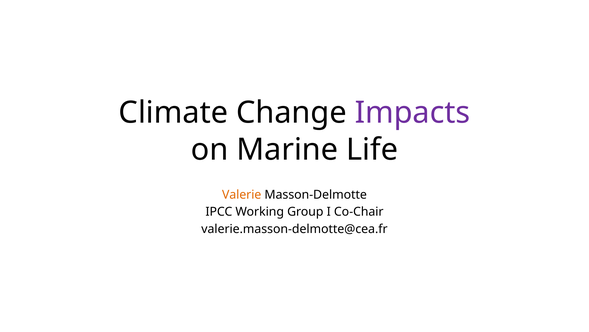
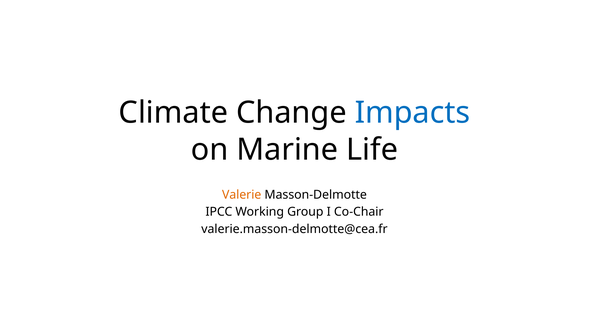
Impacts colour: purple -> blue
